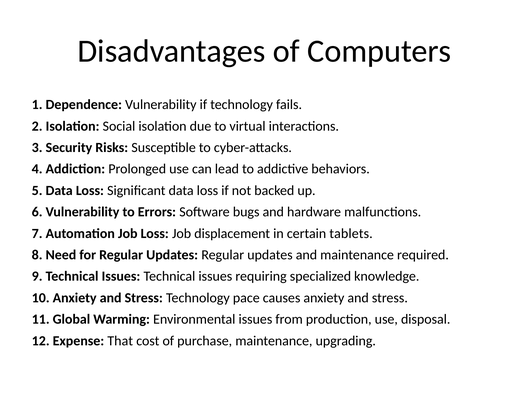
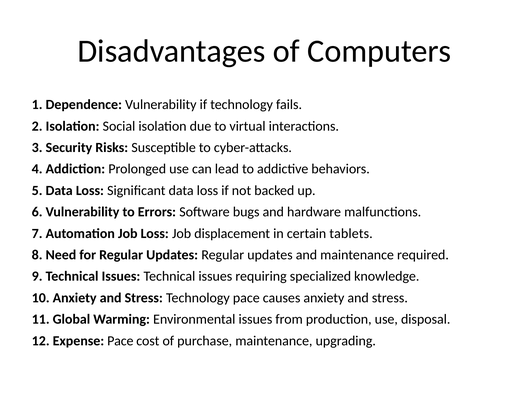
Expense That: That -> Pace
